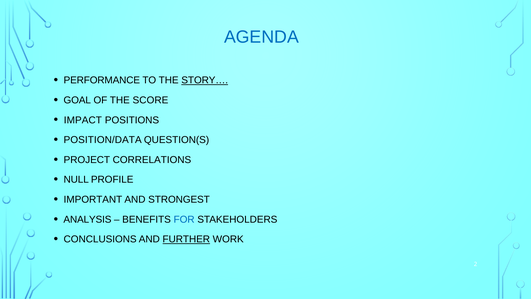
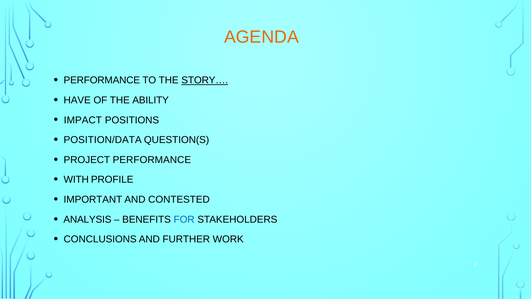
AGENDA colour: blue -> orange
GOAL: GOAL -> HAVE
SCORE: SCORE -> ABILITY
PROJECT CORRELATIONS: CORRELATIONS -> PERFORMANCE
NULL: NULL -> WITH
STRONGEST: STRONGEST -> CONTESTED
FURTHER underline: present -> none
